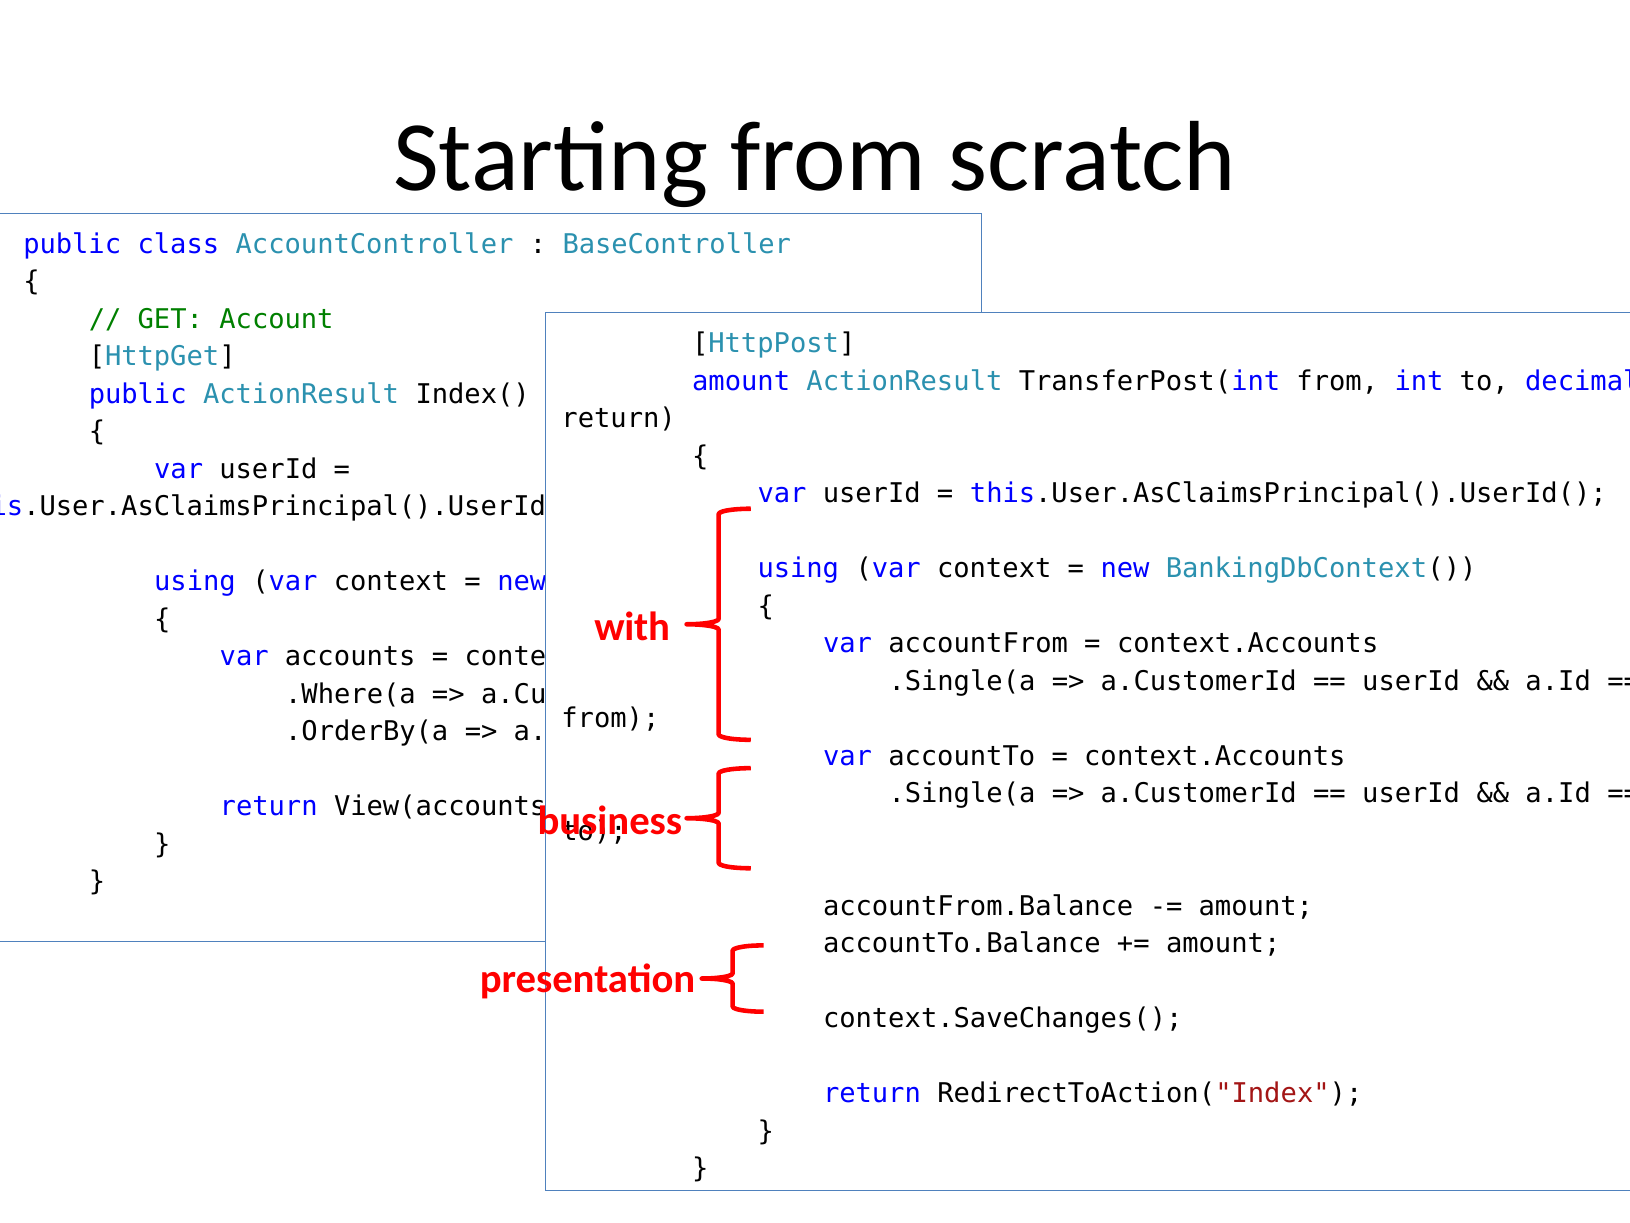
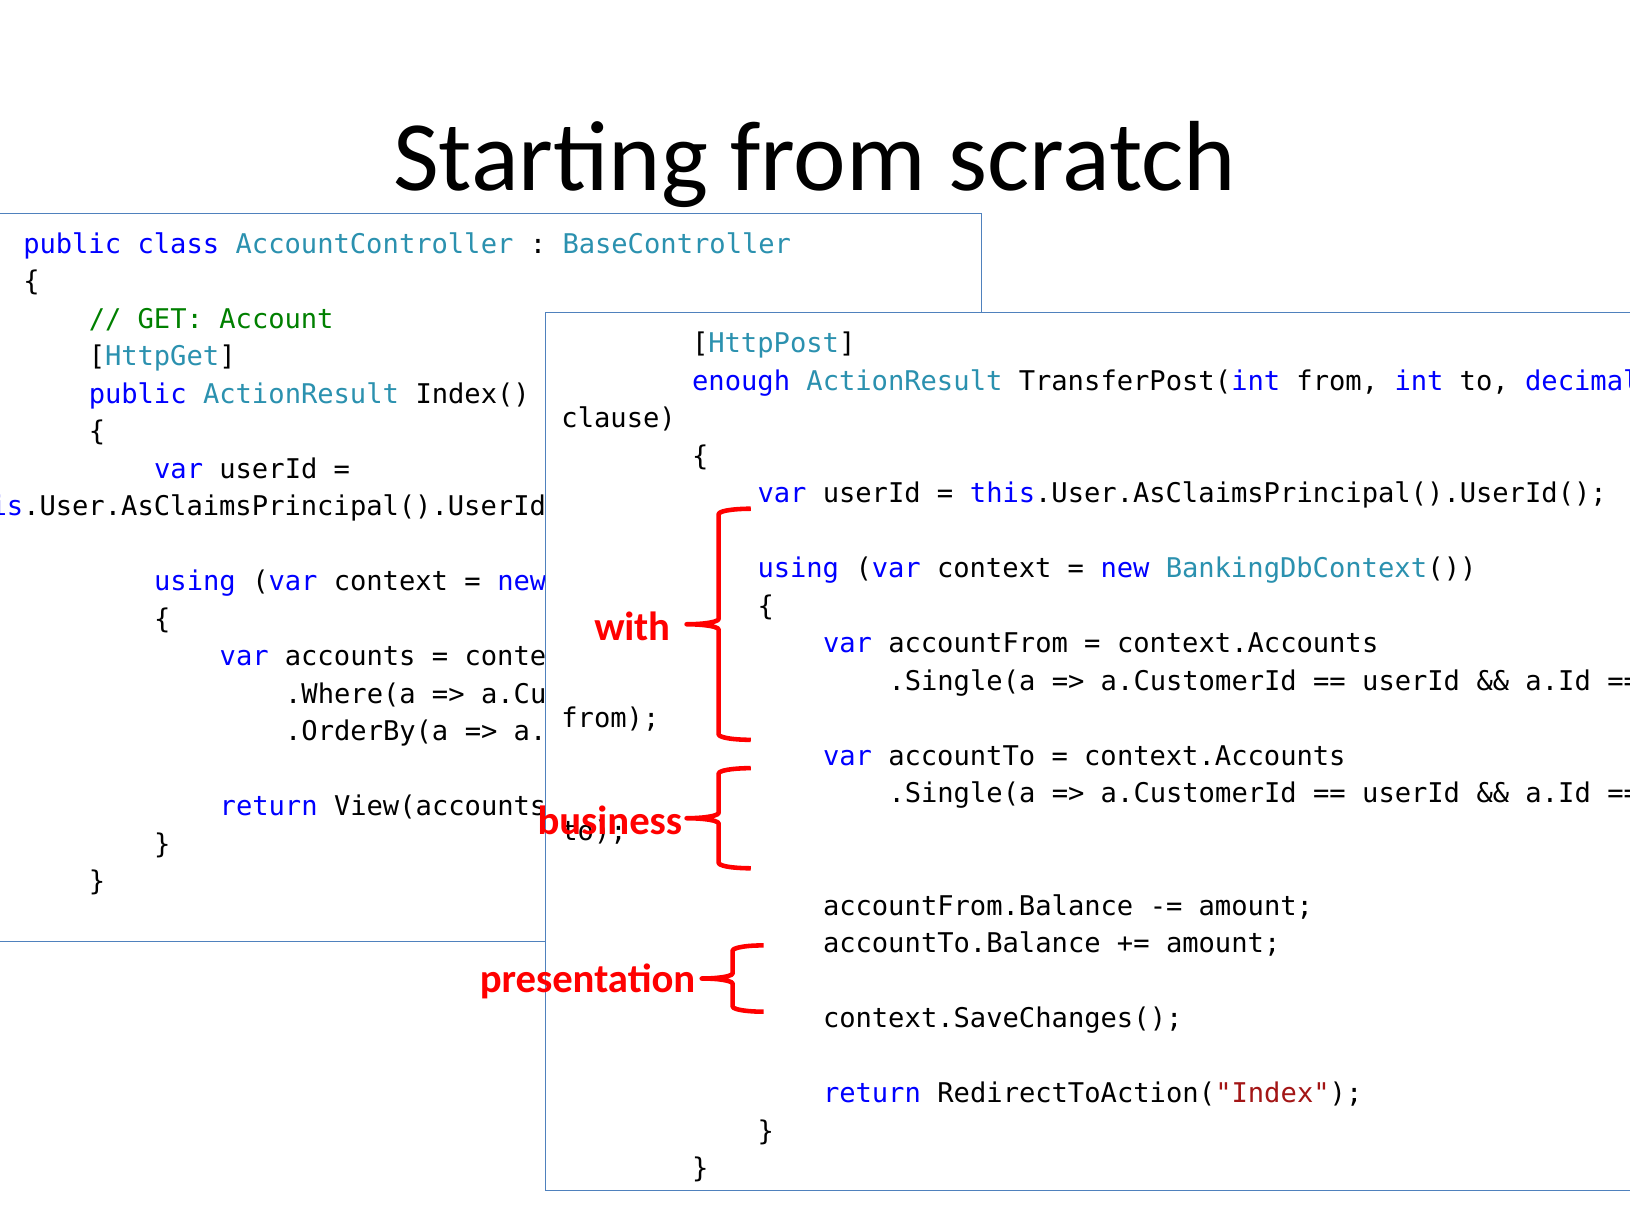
amount at (741, 381): amount -> enough
return at (619, 419): return -> clause
